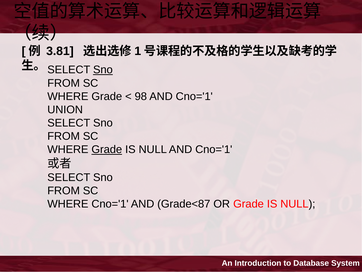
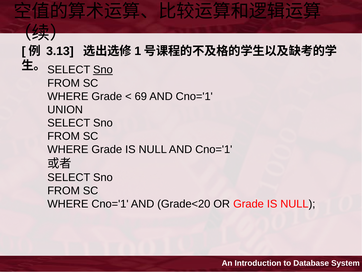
3.81: 3.81 -> 3.13
98: 98 -> 69
Grade at (107, 149) underline: present -> none
Grade<87: Grade<87 -> Grade<20
